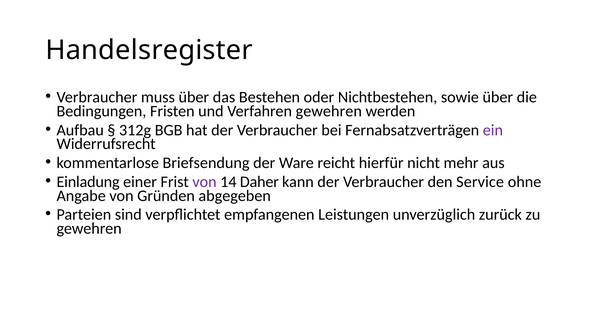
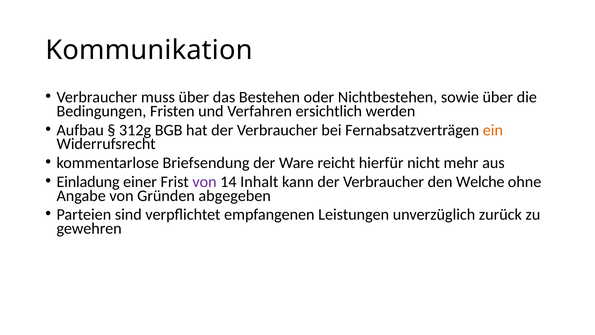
Handelsregister: Handelsregister -> Kommunikation
Verfahren gewehren: gewehren -> ersichtlich
ein colour: purple -> orange
Daher: Daher -> Inhalt
Service: Service -> Welche
